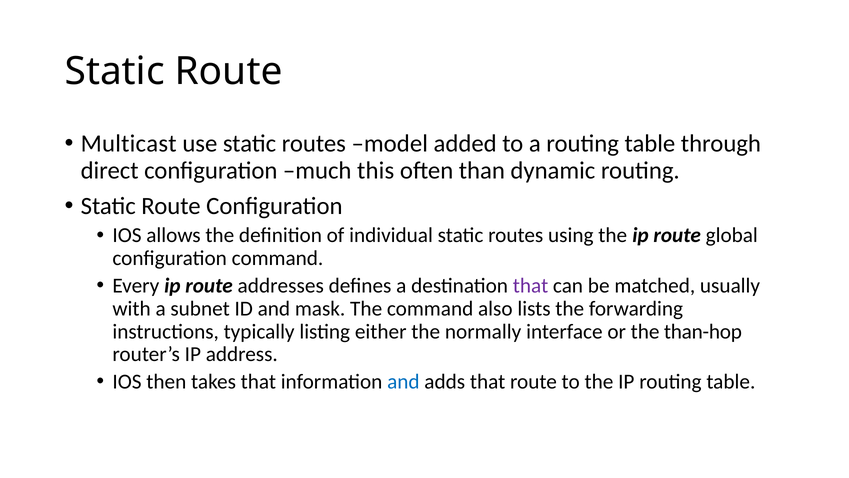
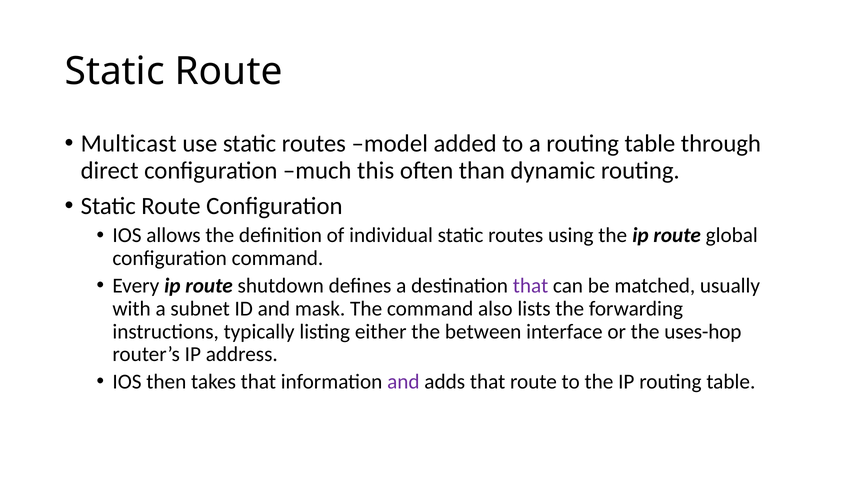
addresses: addresses -> shutdown
normally: normally -> between
than-hop: than-hop -> uses-hop
and at (403, 381) colour: blue -> purple
